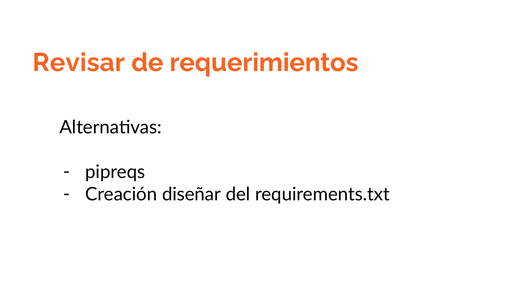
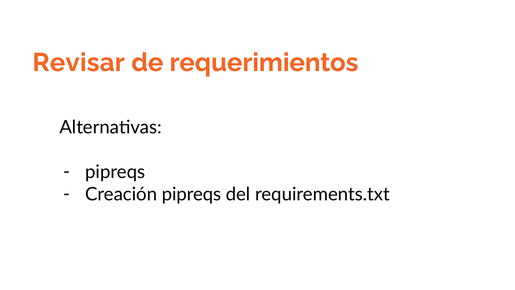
Creación diseñar: diseñar -> pipreqs
